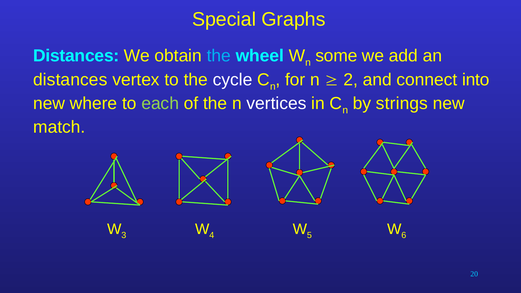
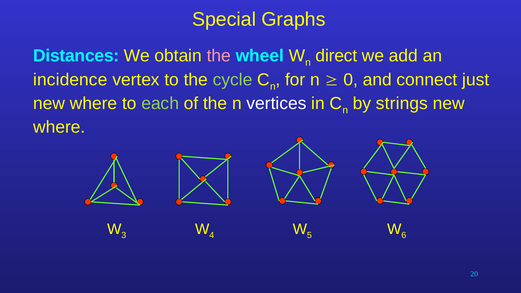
the at (219, 56) colour: light blue -> pink
some: some -> direct
distances at (70, 80): distances -> incidence
cycle colour: white -> light green
2: 2 -> 0
into: into -> just
match at (59, 127): match -> where
